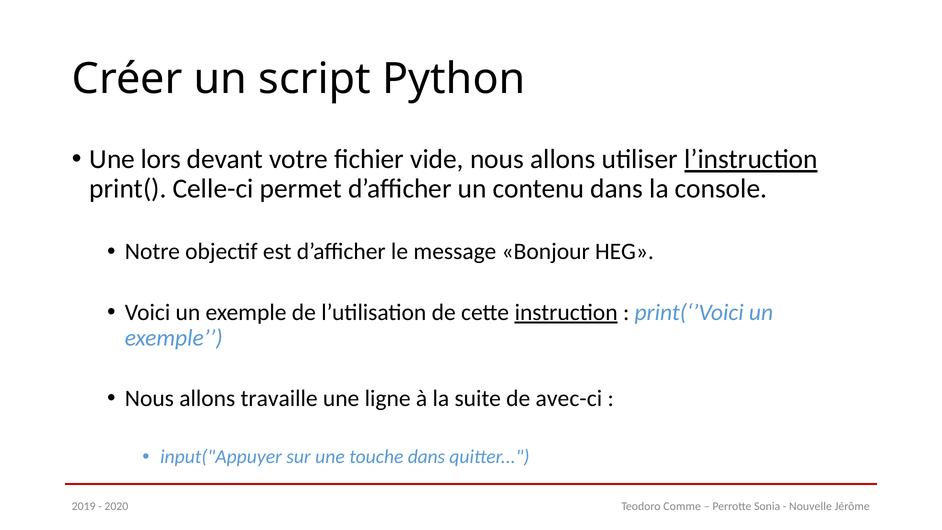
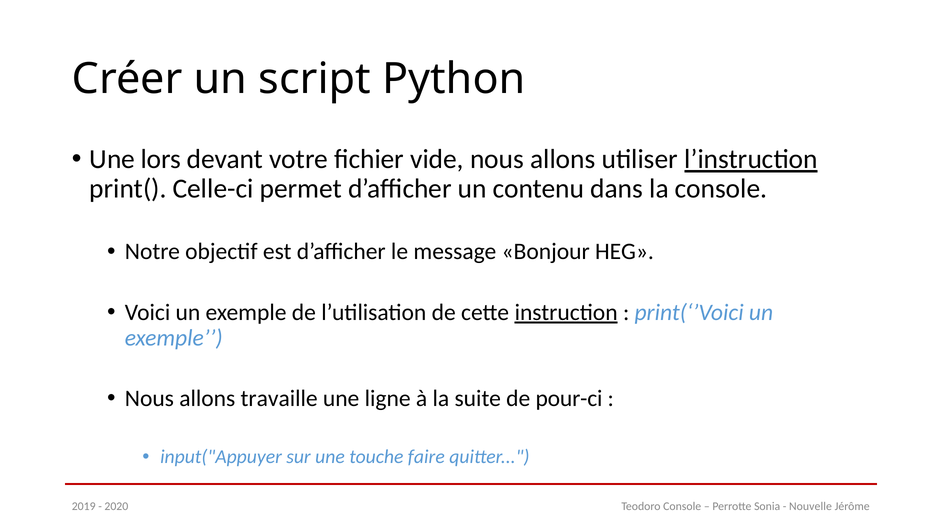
avec-ci: avec-ci -> pour-ci
touche dans: dans -> faire
Teodoro Comme: Comme -> Console
